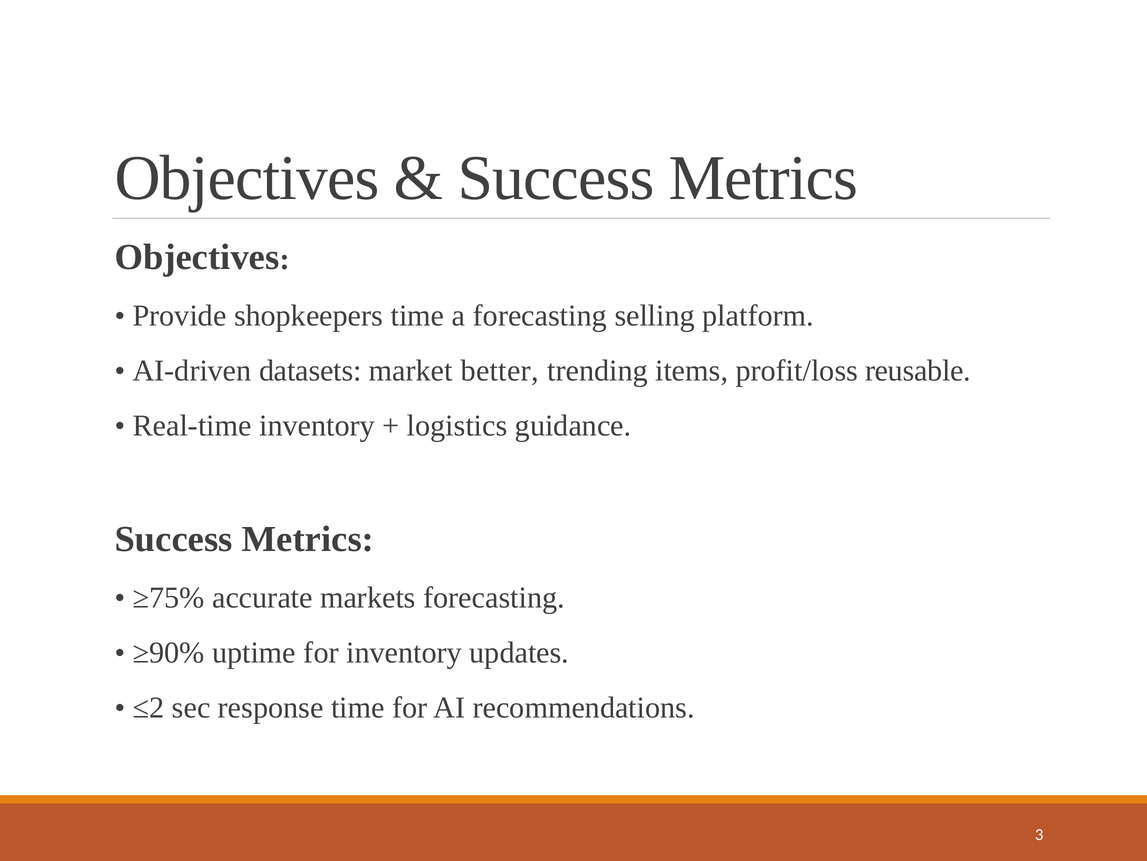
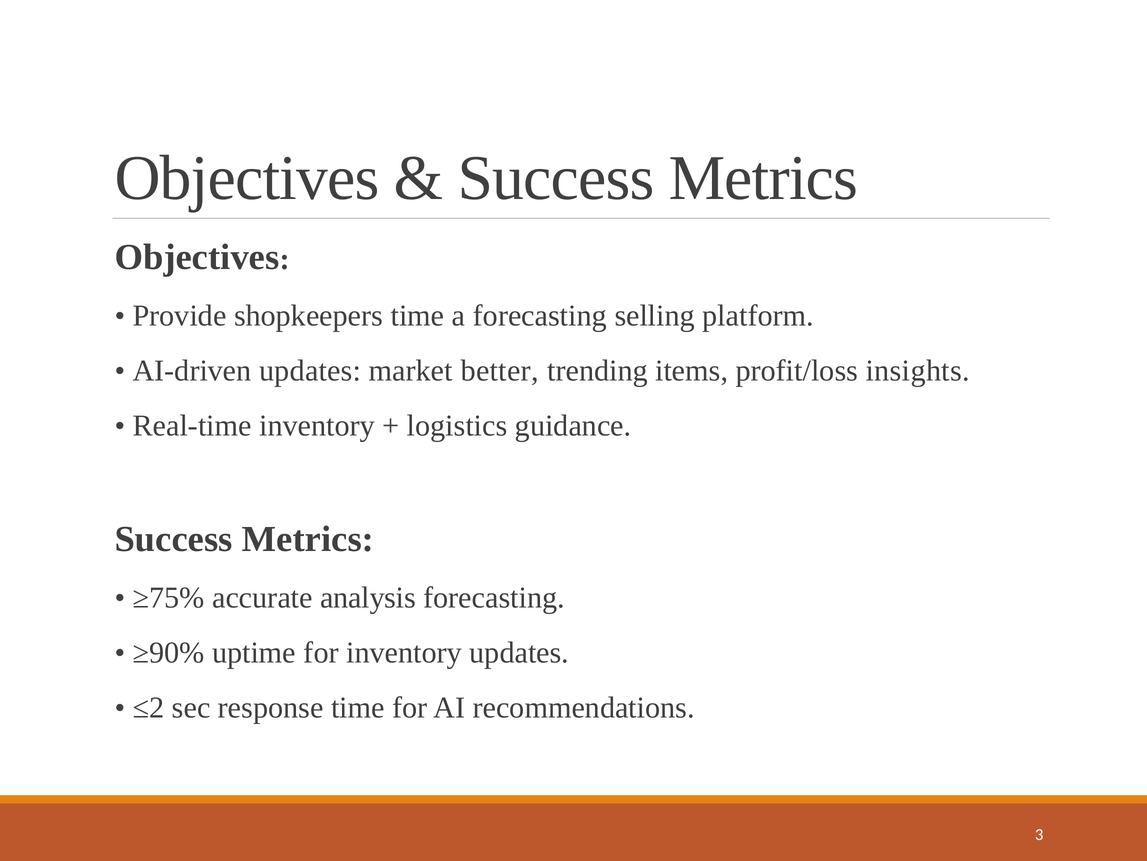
AI-driven datasets: datasets -> updates
reusable: reusable -> insights
markets: markets -> analysis
